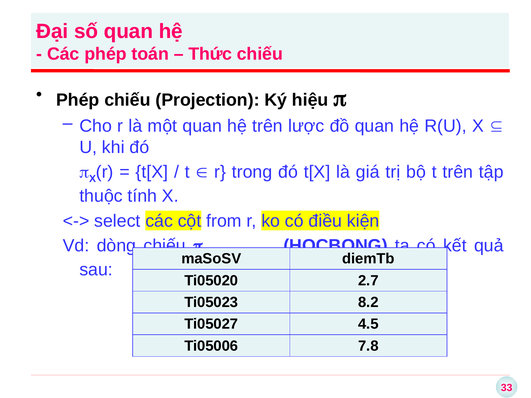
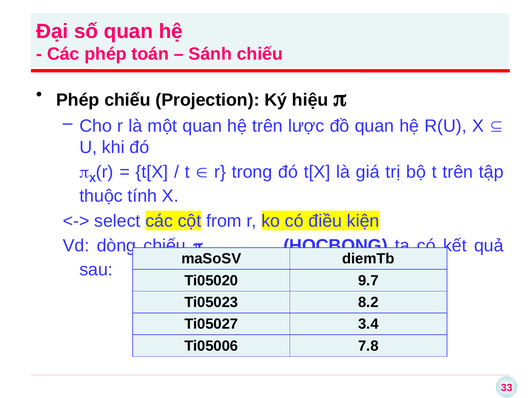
Thức: Thức -> Sánh
2.7: 2.7 -> 9.7
4.5: 4.5 -> 3.4
